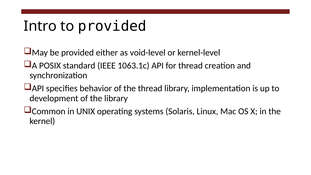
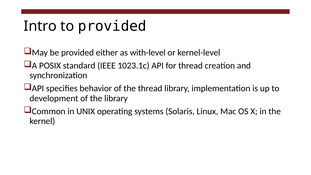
void-level: void-level -> with-level
1063.1c: 1063.1c -> 1023.1c
